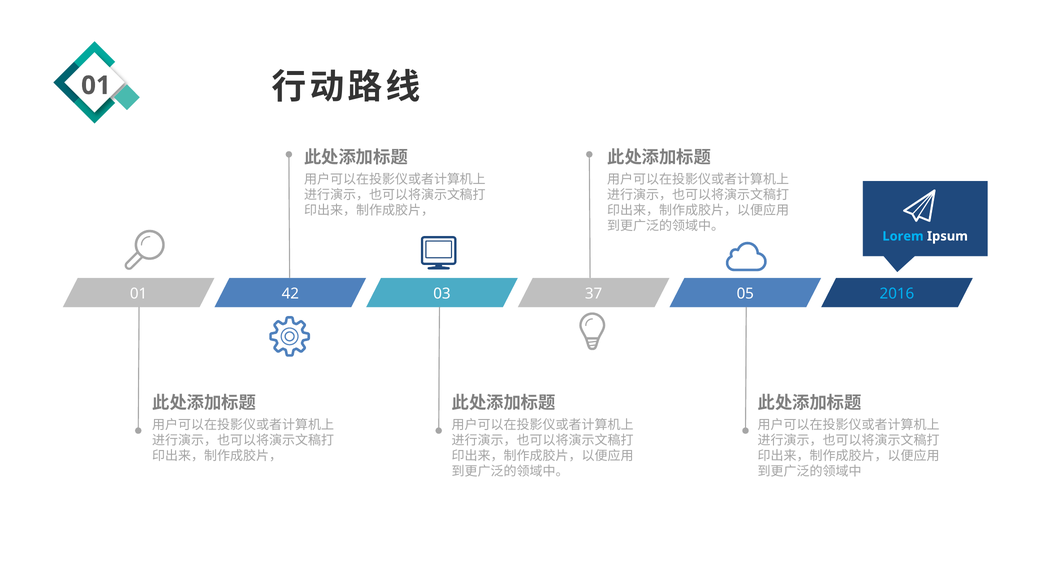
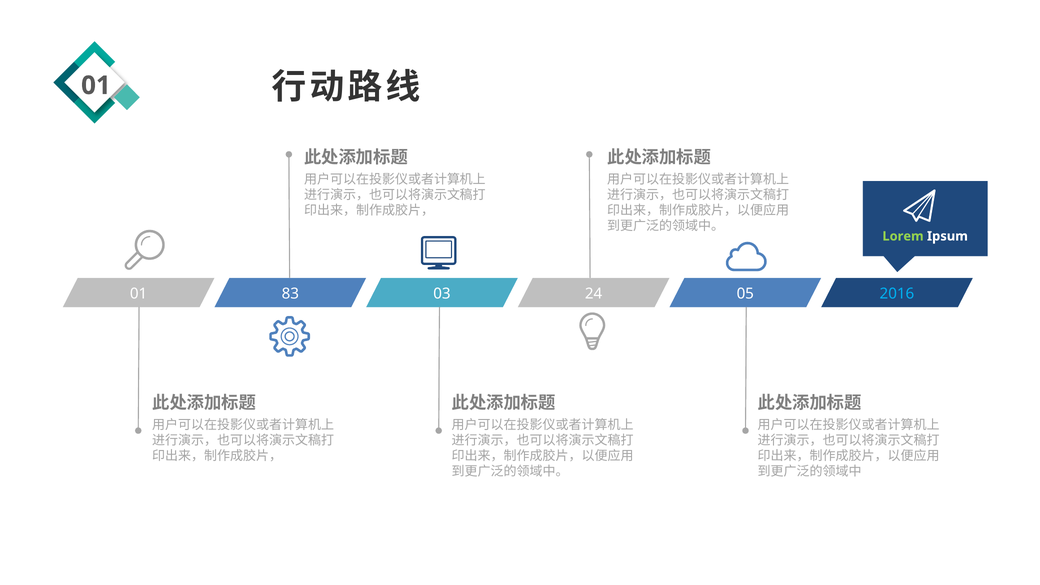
Lorem colour: light blue -> light green
42: 42 -> 83
37: 37 -> 24
